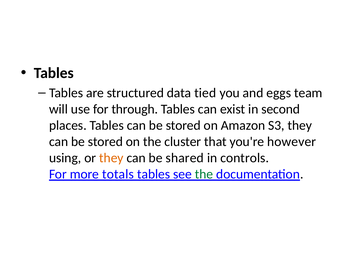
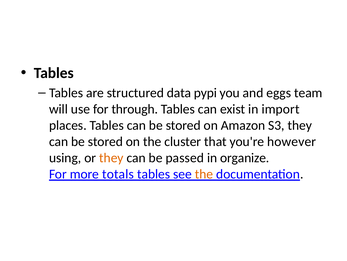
tied: tied -> pypi
second: second -> import
shared: shared -> passed
controls: controls -> organize
the at (204, 174) colour: green -> orange
